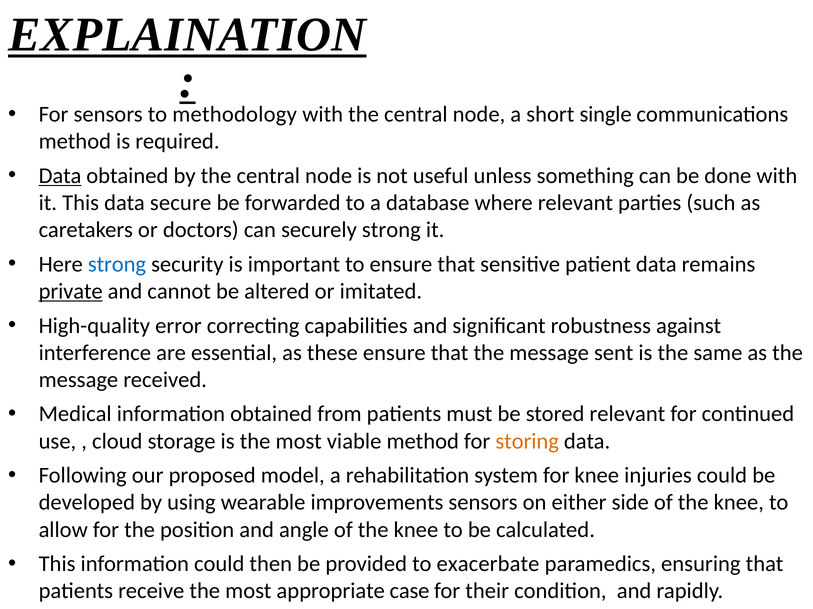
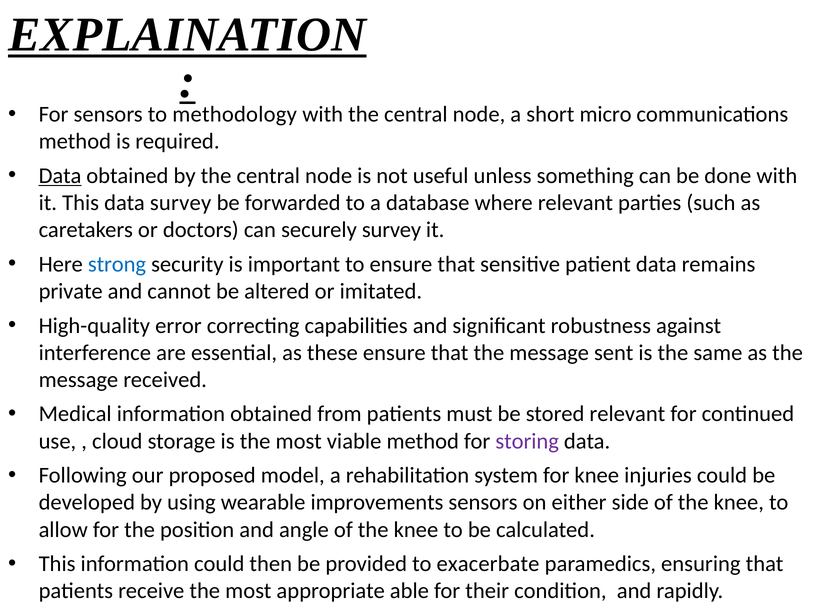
single: single -> micro
data secure: secure -> survey
securely strong: strong -> survey
private underline: present -> none
storing colour: orange -> purple
case: case -> able
